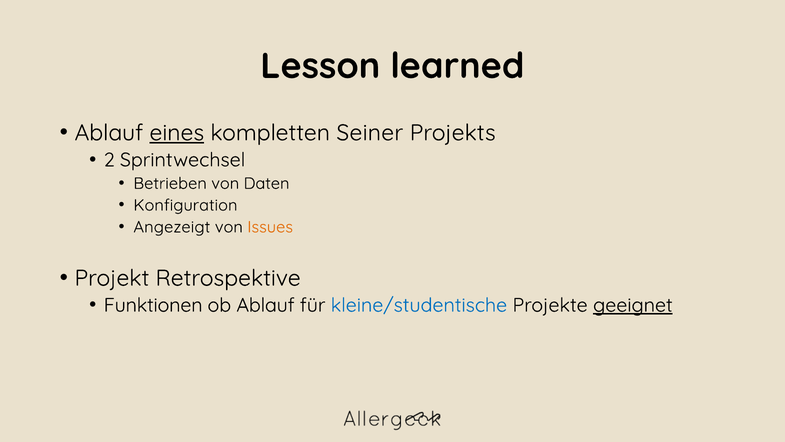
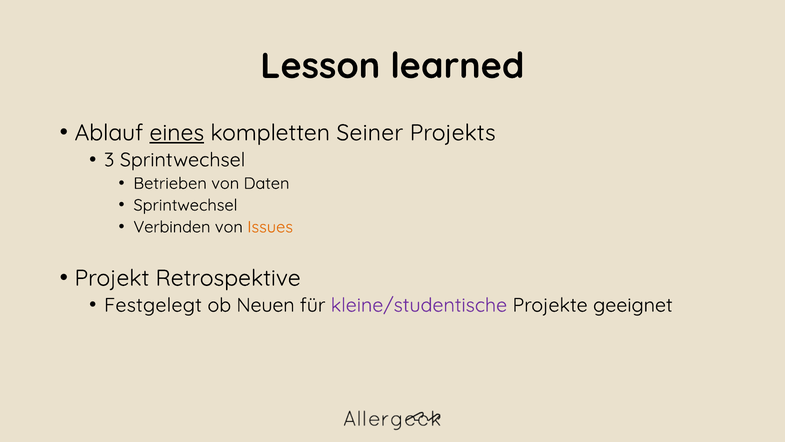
2: 2 -> 3
Konfiguration at (185, 205): Konfiguration -> Sprintwechsel
Angezeigt: Angezeigt -> Verbinden
Funktionen: Funktionen -> Festgelegt
ob Ablauf: Ablauf -> Neuen
kleine/studentische colour: blue -> purple
geeignet underline: present -> none
